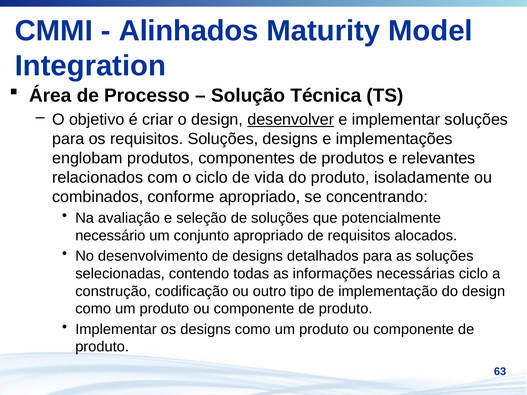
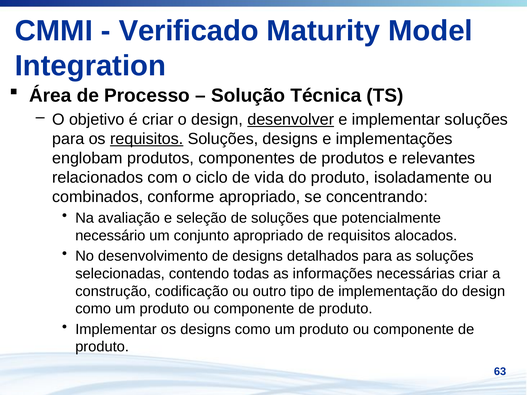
Alinhados: Alinhados -> Verificado
requisitos at (147, 139) underline: none -> present
necessárias ciclo: ciclo -> criar
